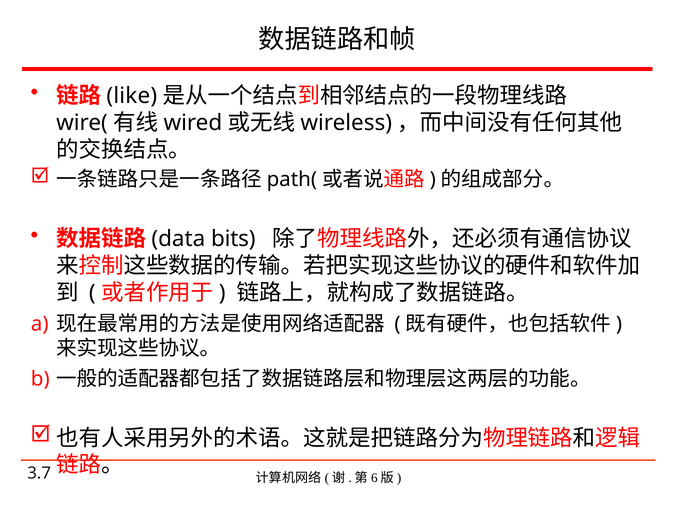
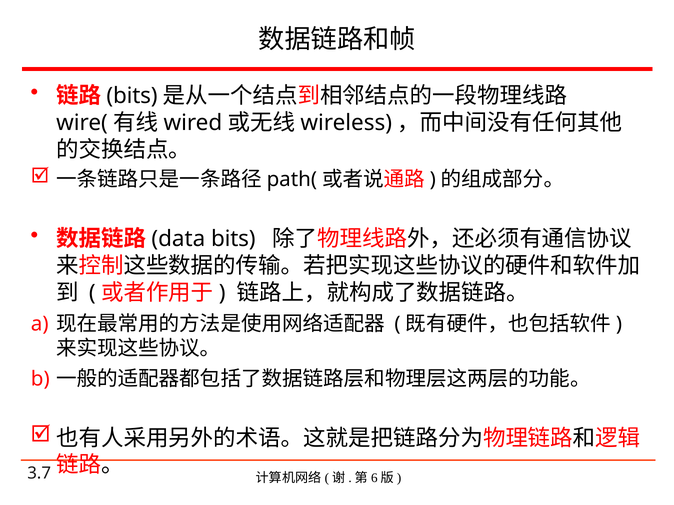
like at (132, 96): like -> bits
